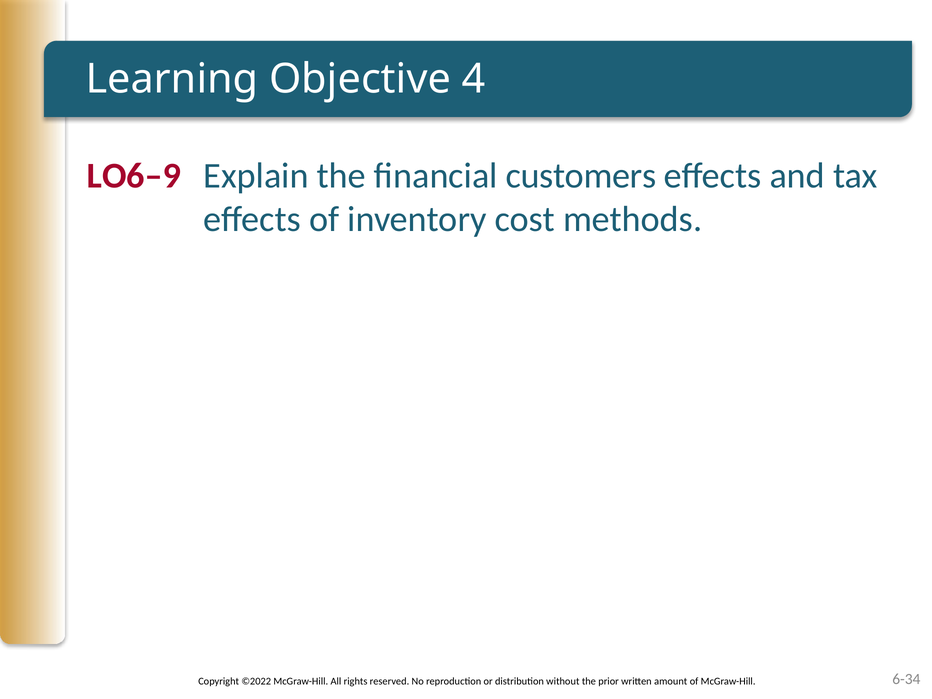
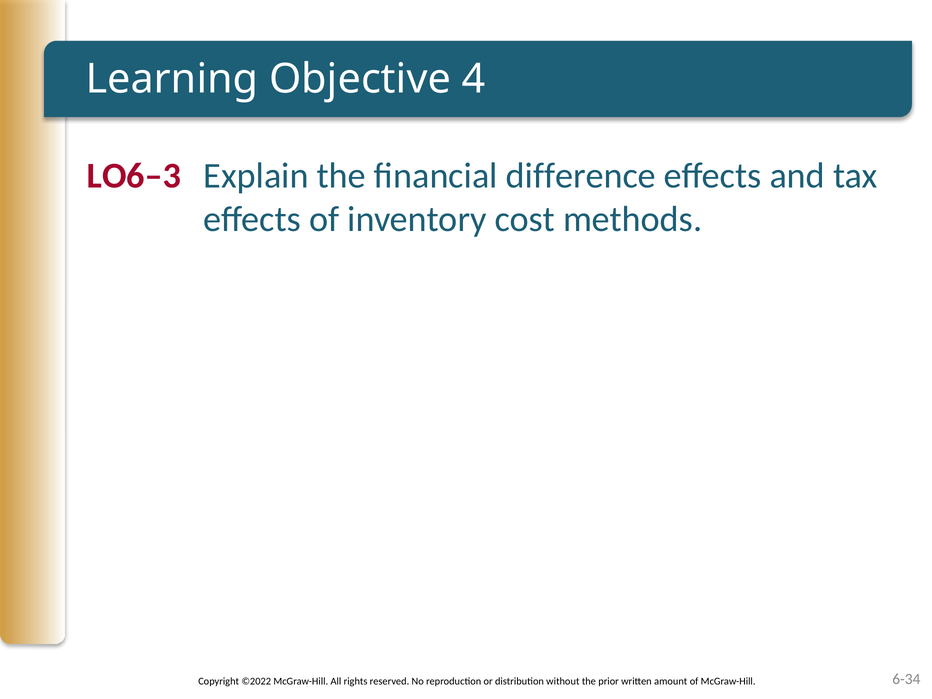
LO6–9: LO6–9 -> LO6–3
customers: customers -> difference
